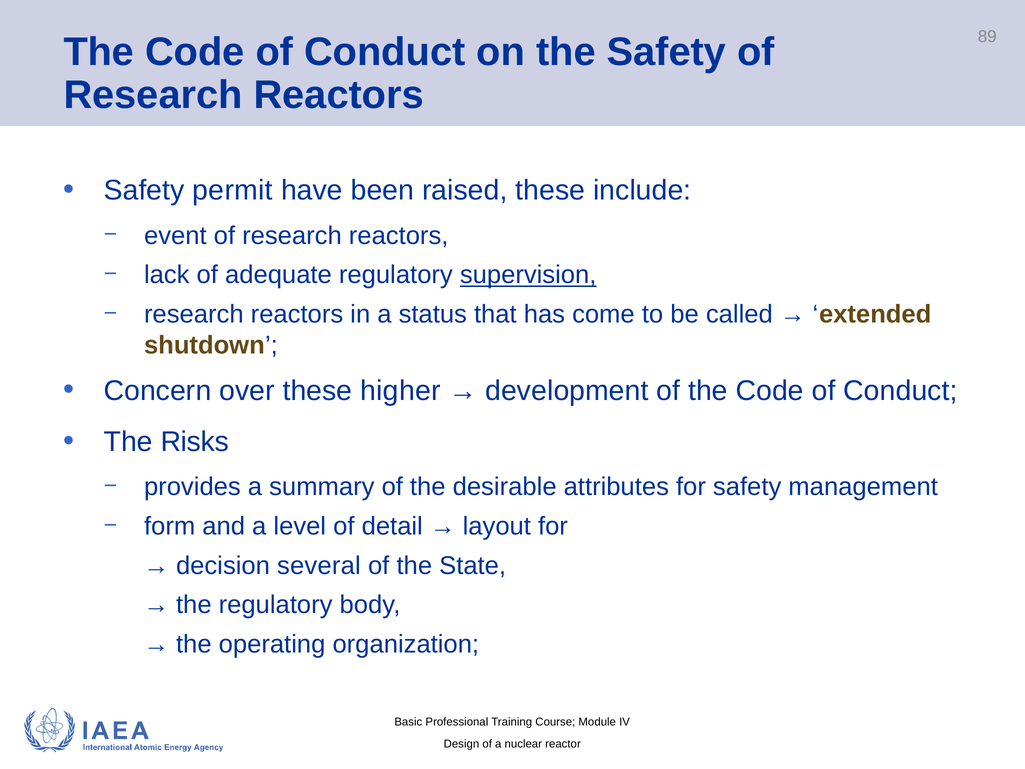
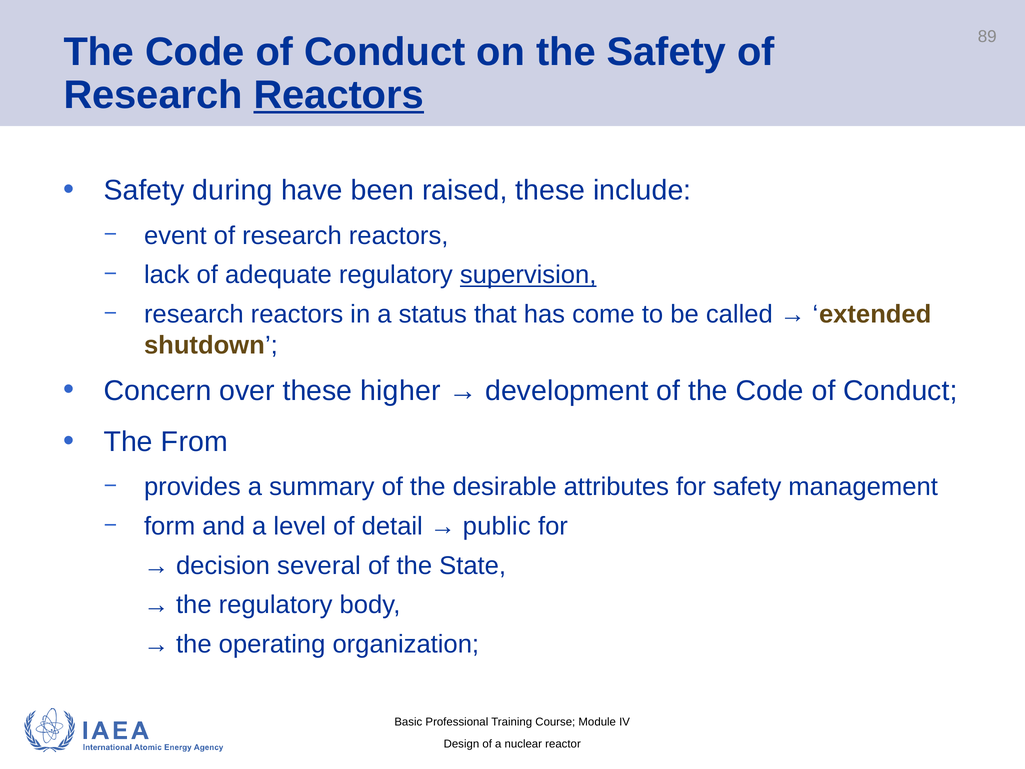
Reactors at (339, 95) underline: none -> present
permit: permit -> during
Risks: Risks -> From
layout: layout -> public
